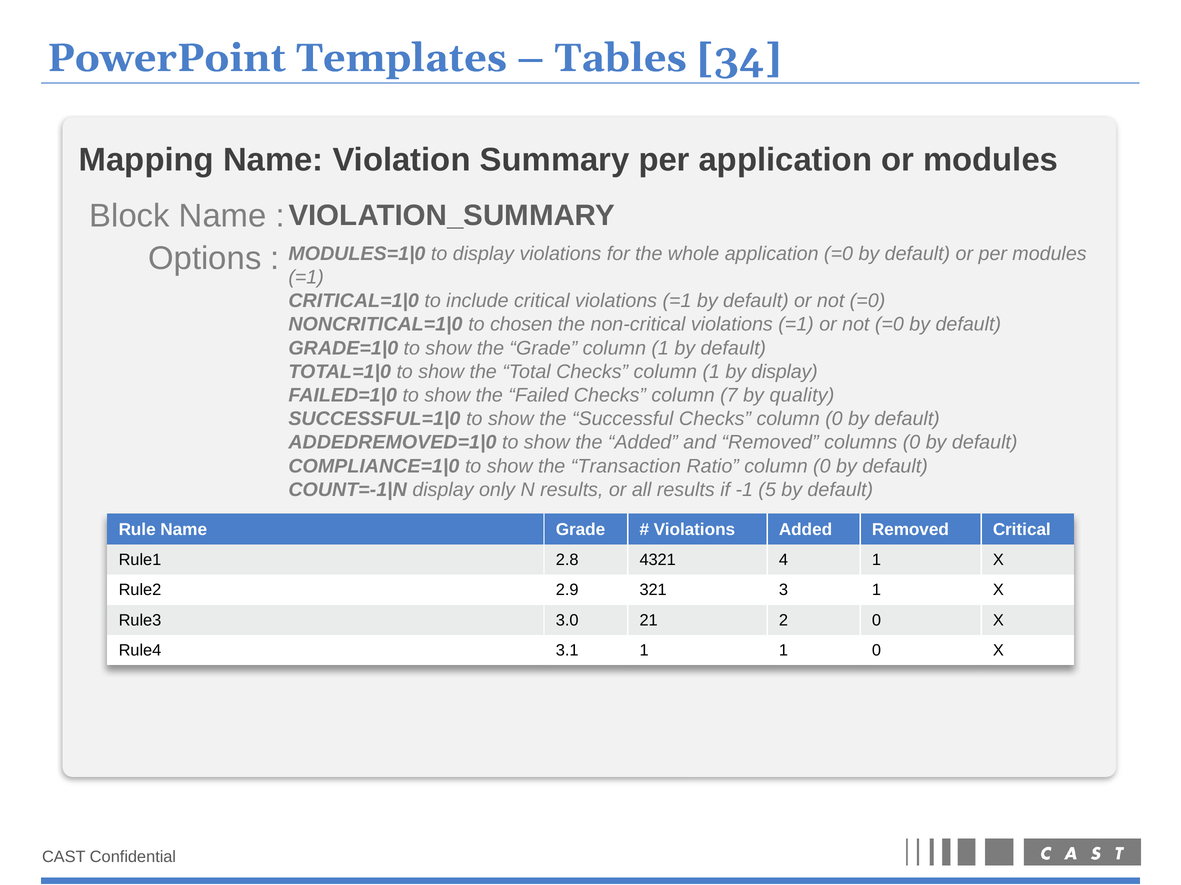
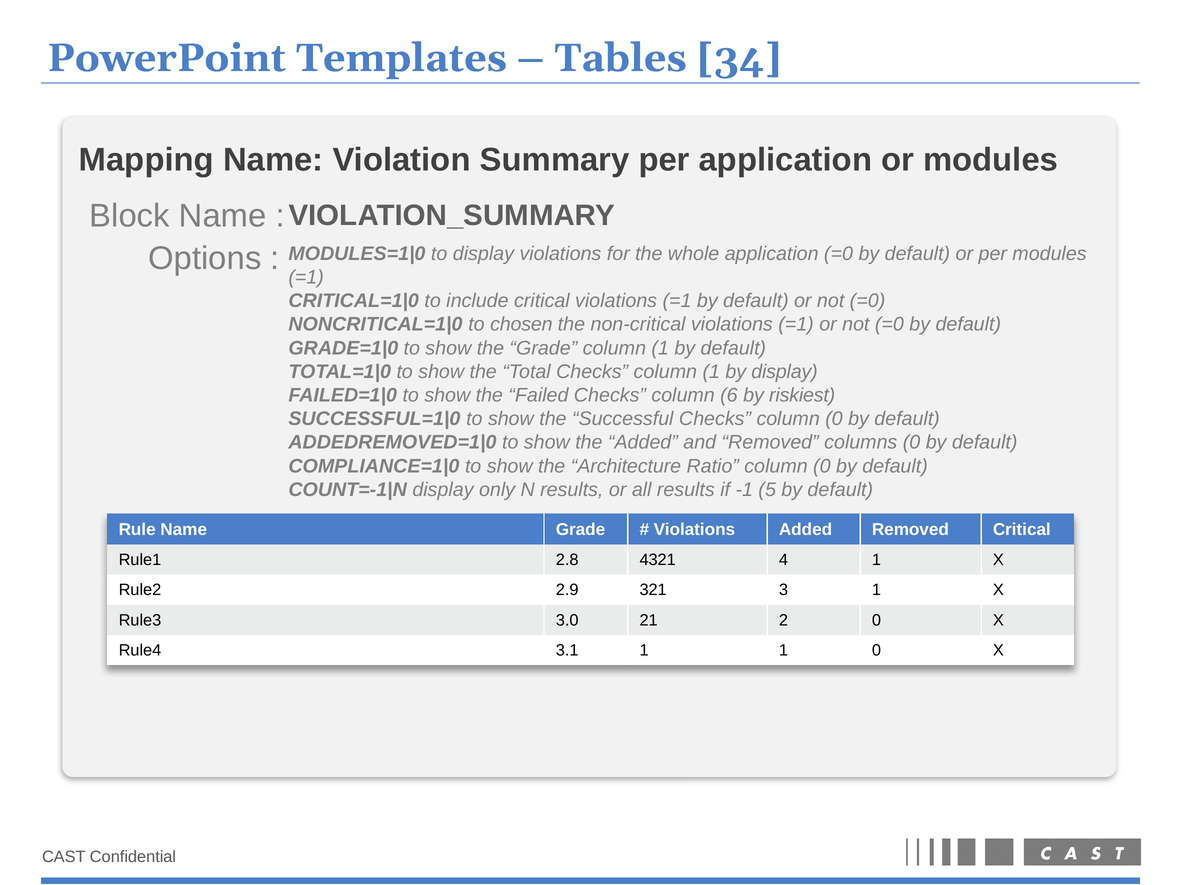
7: 7 -> 6
quality: quality -> riskiest
Transaction: Transaction -> Architecture
